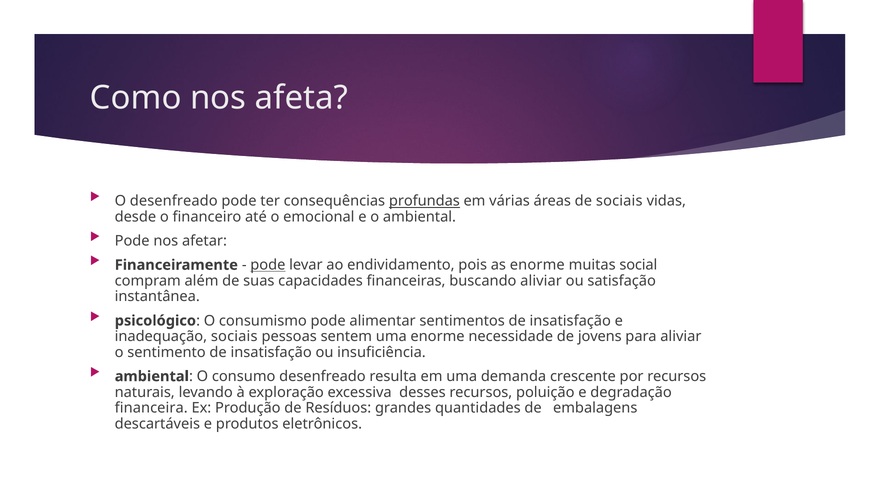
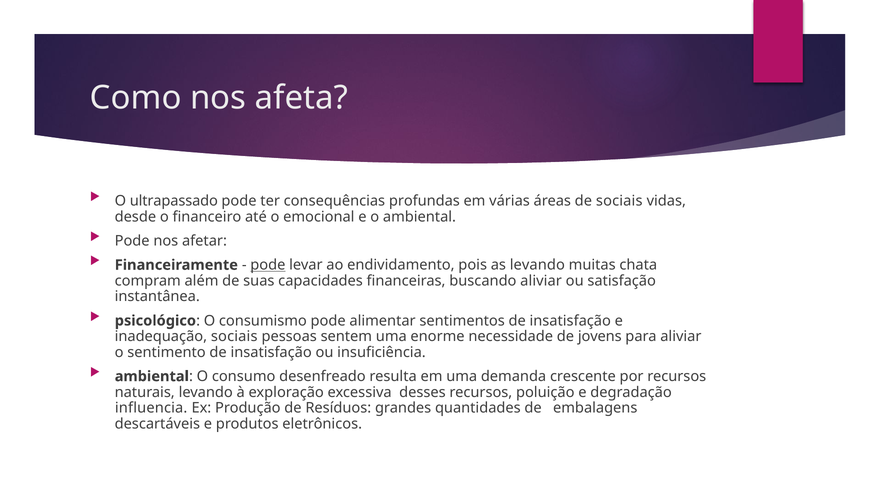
O desenfreado: desenfreado -> ultrapassado
profundas underline: present -> none
as enorme: enorme -> levando
social: social -> chata
financeira: financeira -> influencia
